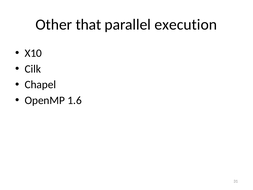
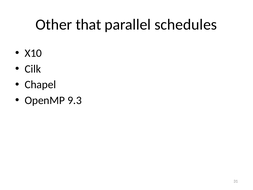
execution: execution -> schedules
1.6: 1.6 -> 9.3
